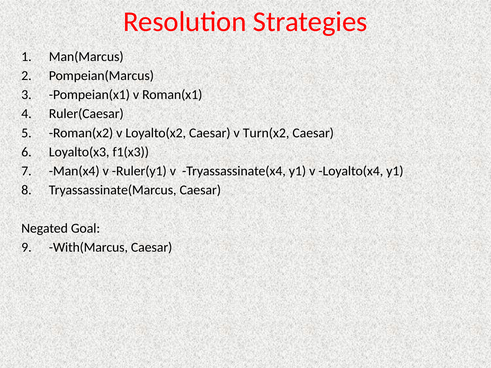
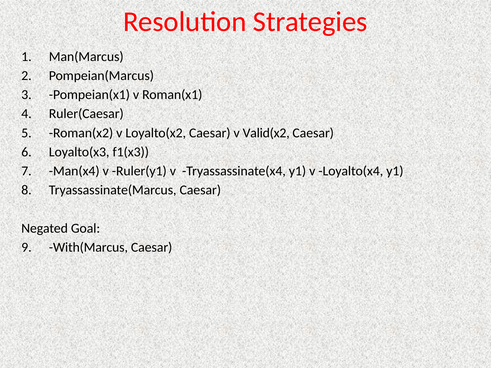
Turn(x2: Turn(x2 -> Valid(x2
